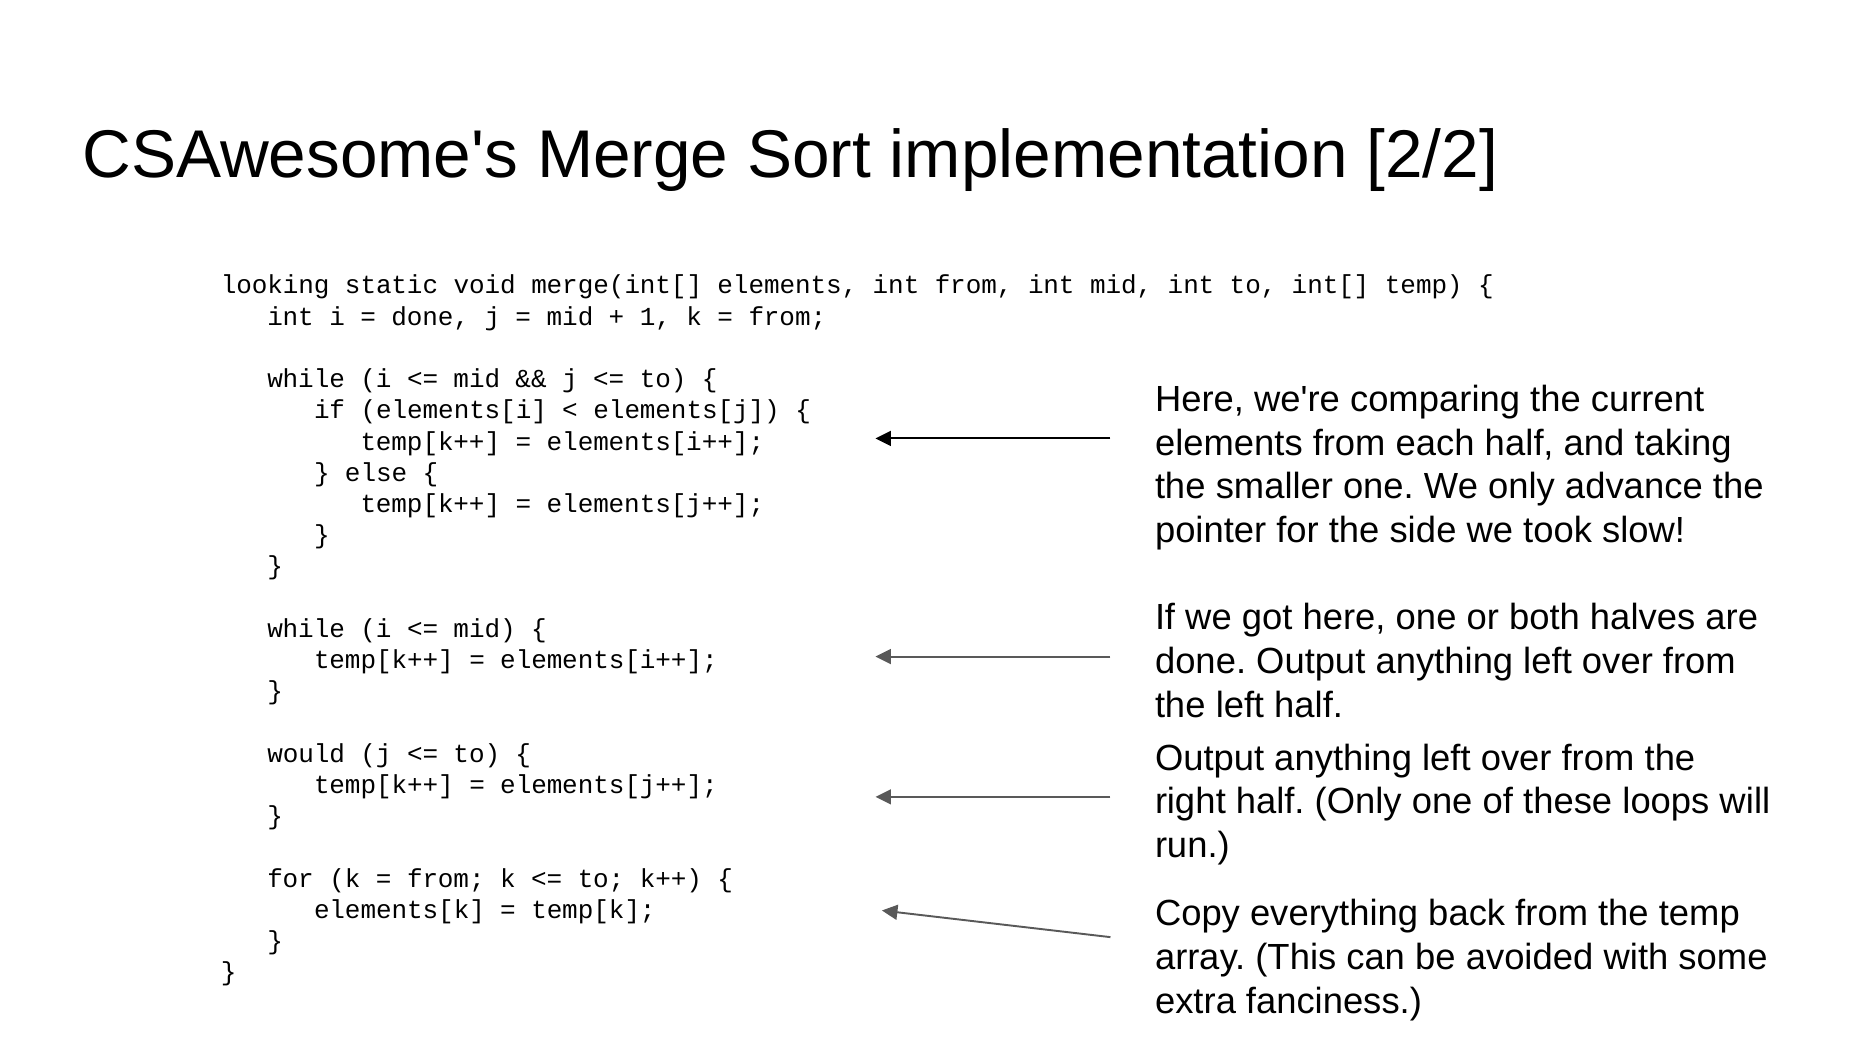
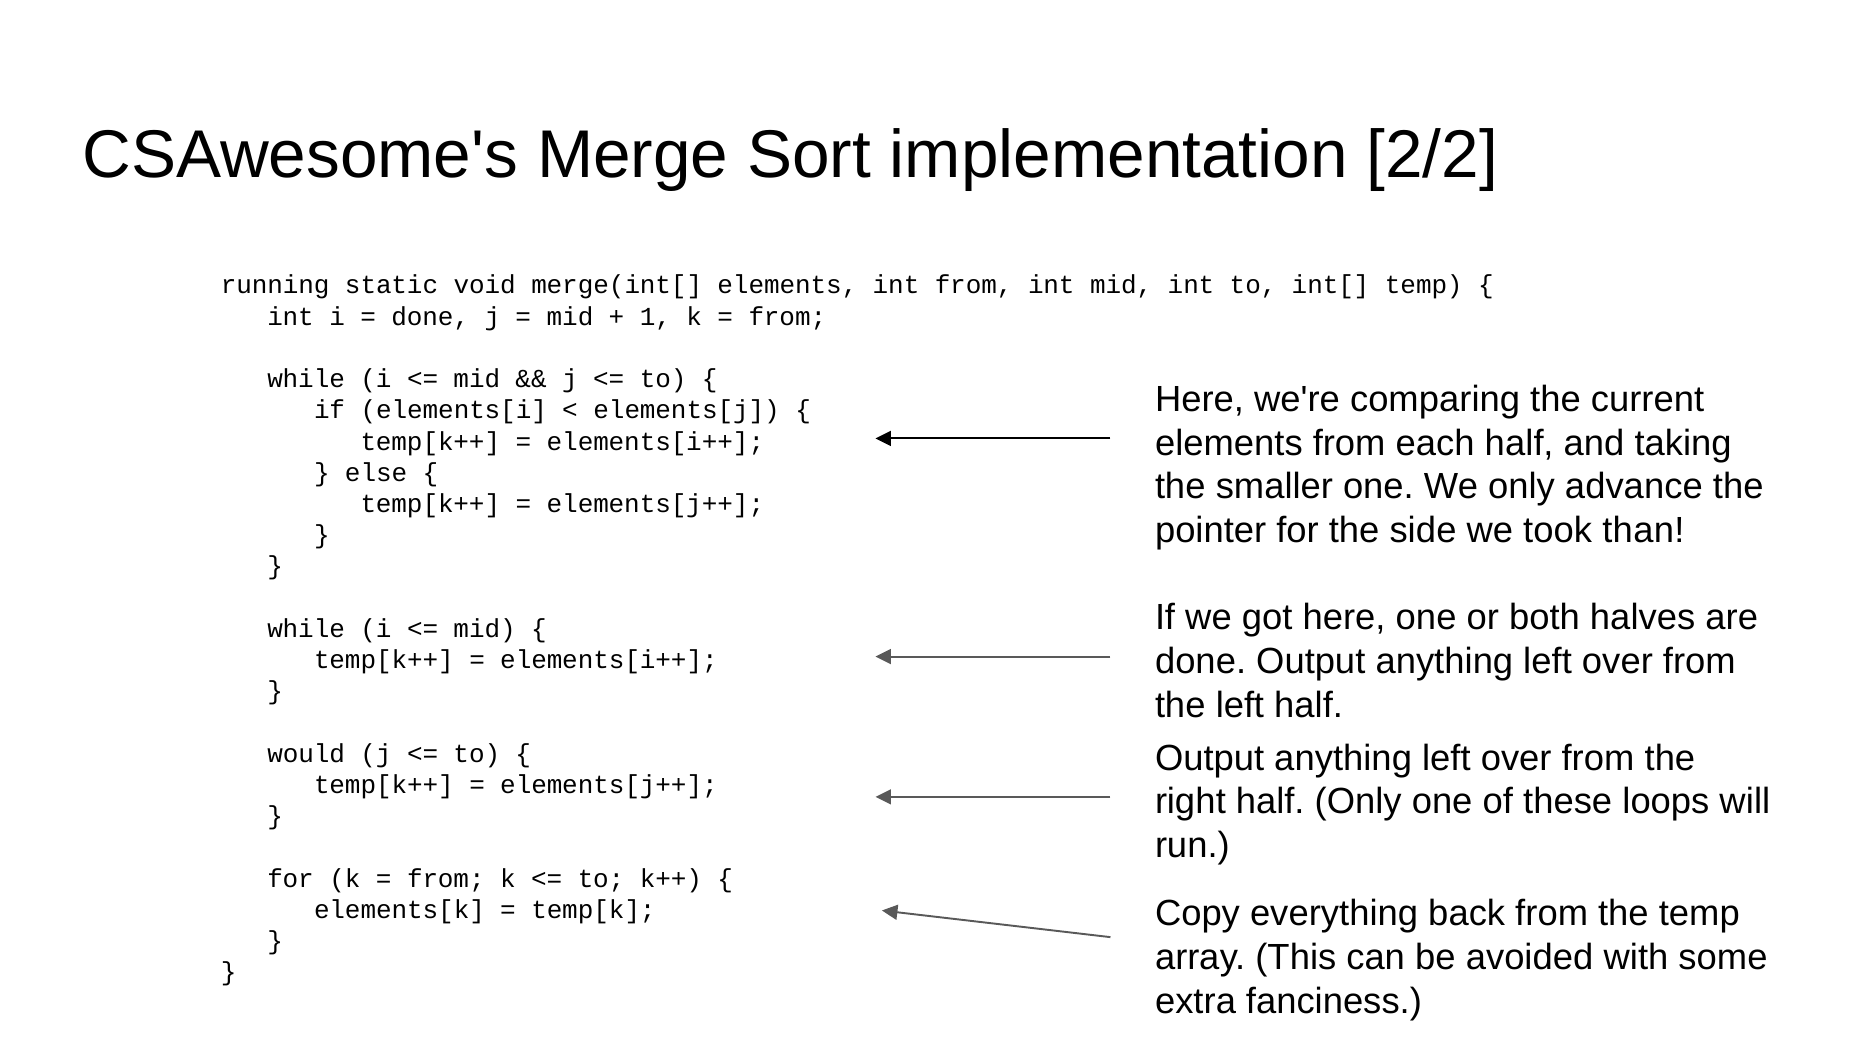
looking: looking -> running
slow: slow -> than
